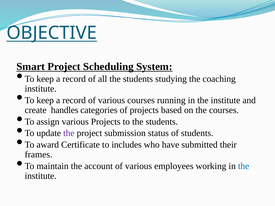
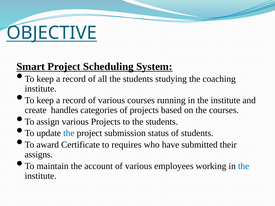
the at (69, 133) colour: purple -> blue
includes: includes -> requires
frames: frames -> assigns
